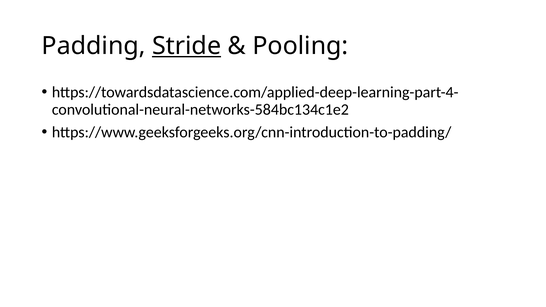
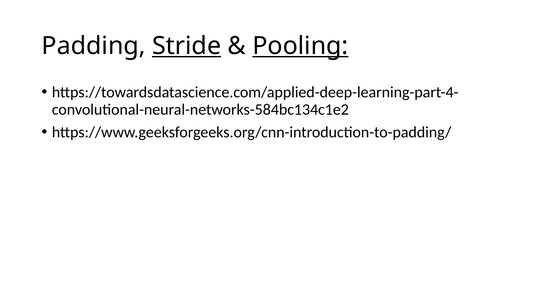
Pooling underline: none -> present
